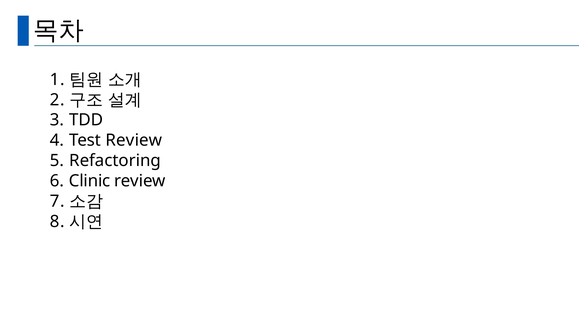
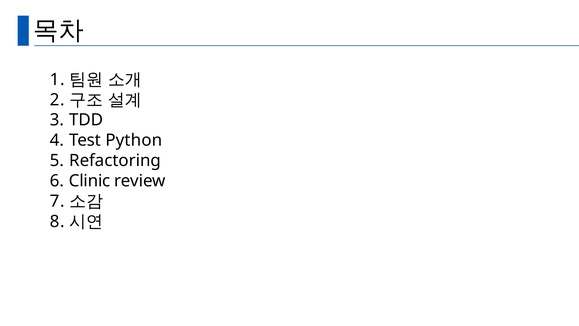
Test Review: Review -> Python
